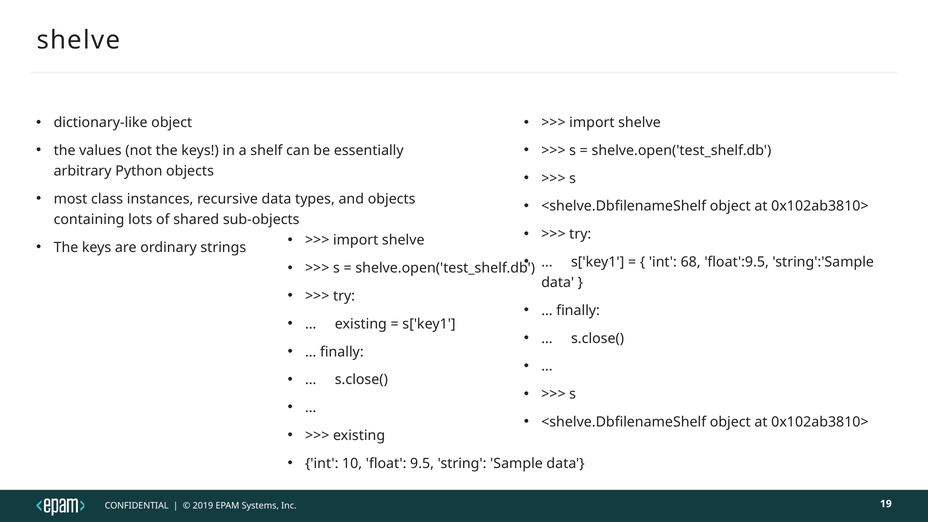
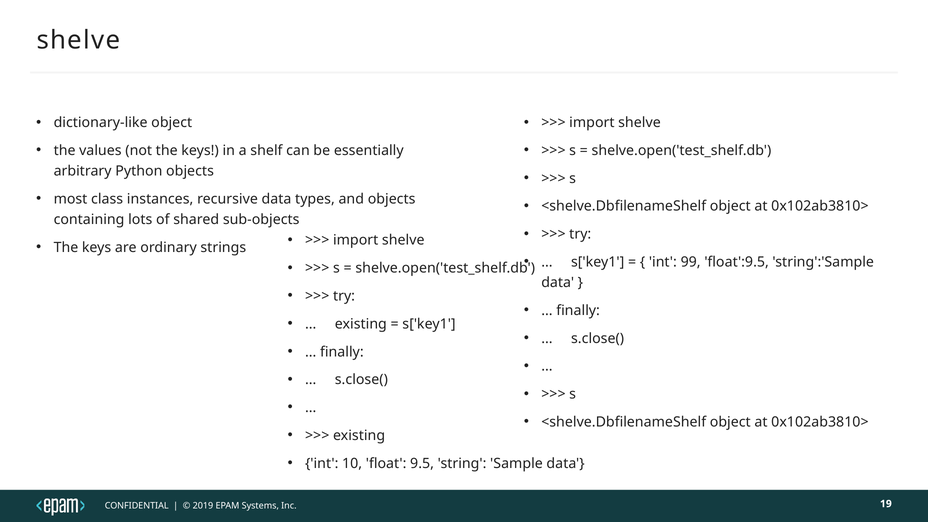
68: 68 -> 99
